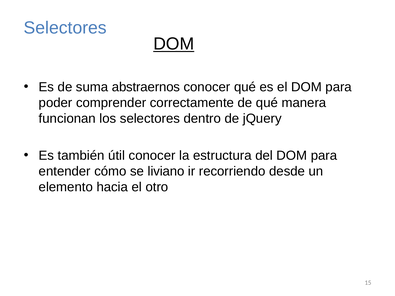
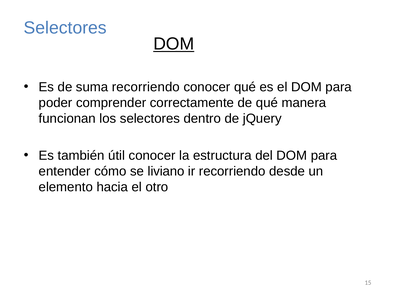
suma abstraernos: abstraernos -> recorriendo
